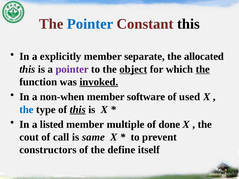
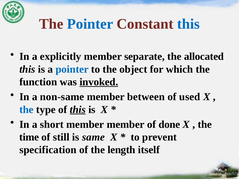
this at (188, 24) colour: black -> blue
pointer at (72, 69) colour: purple -> blue
object underline: present -> none
the at (203, 69) underline: present -> none
non-when: non-when -> non-same
software: software -> between
listed: listed -> short
member multiple: multiple -> member
cout: cout -> time
call: call -> still
constructors: constructors -> specification
define: define -> length
